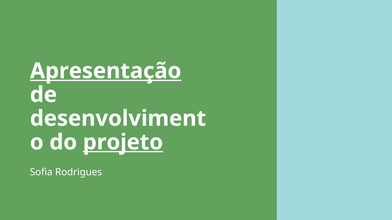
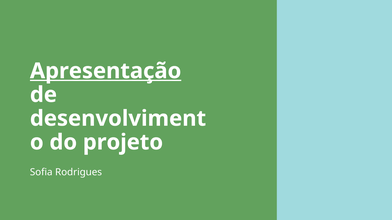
projeto underline: present -> none
